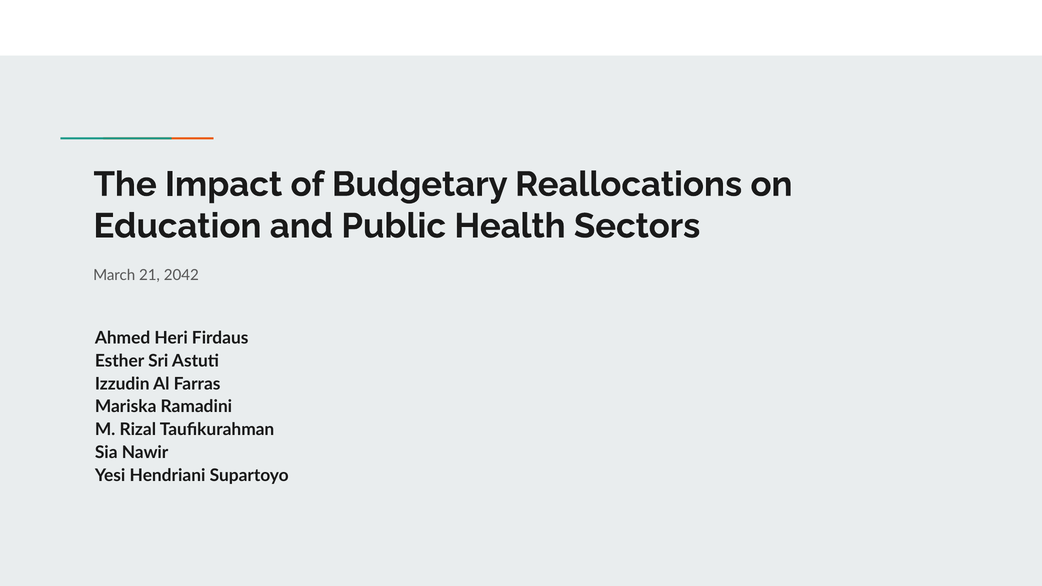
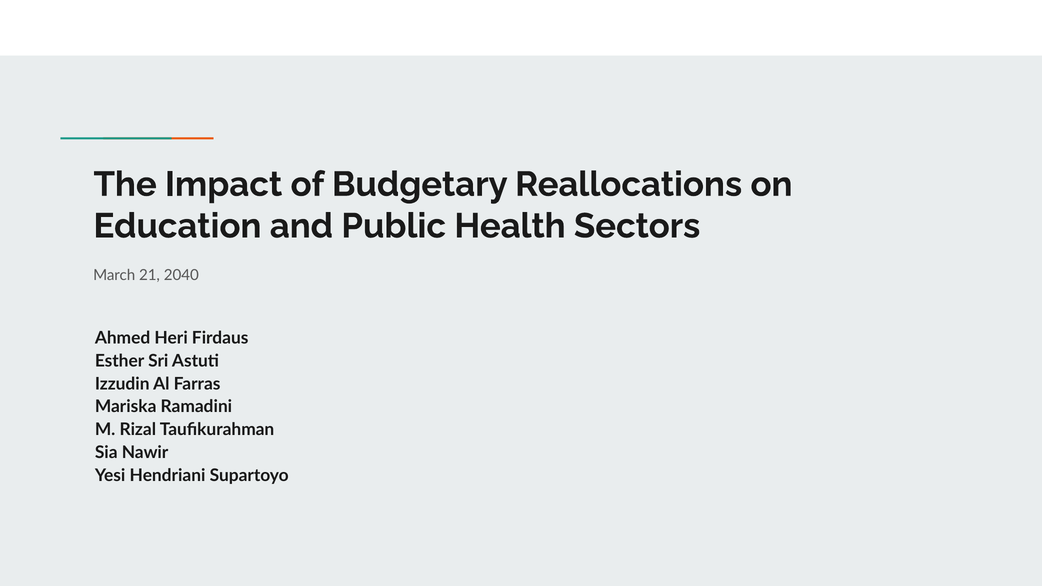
2042: 2042 -> 2040
